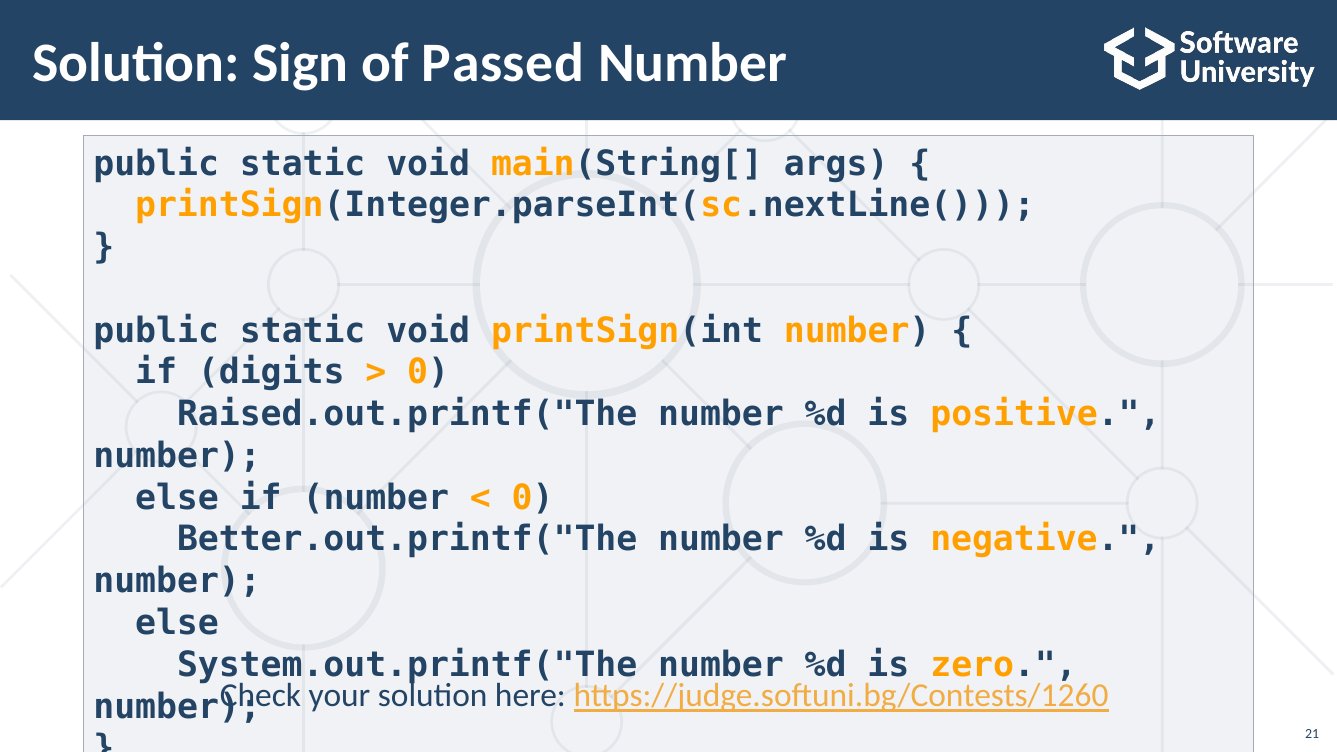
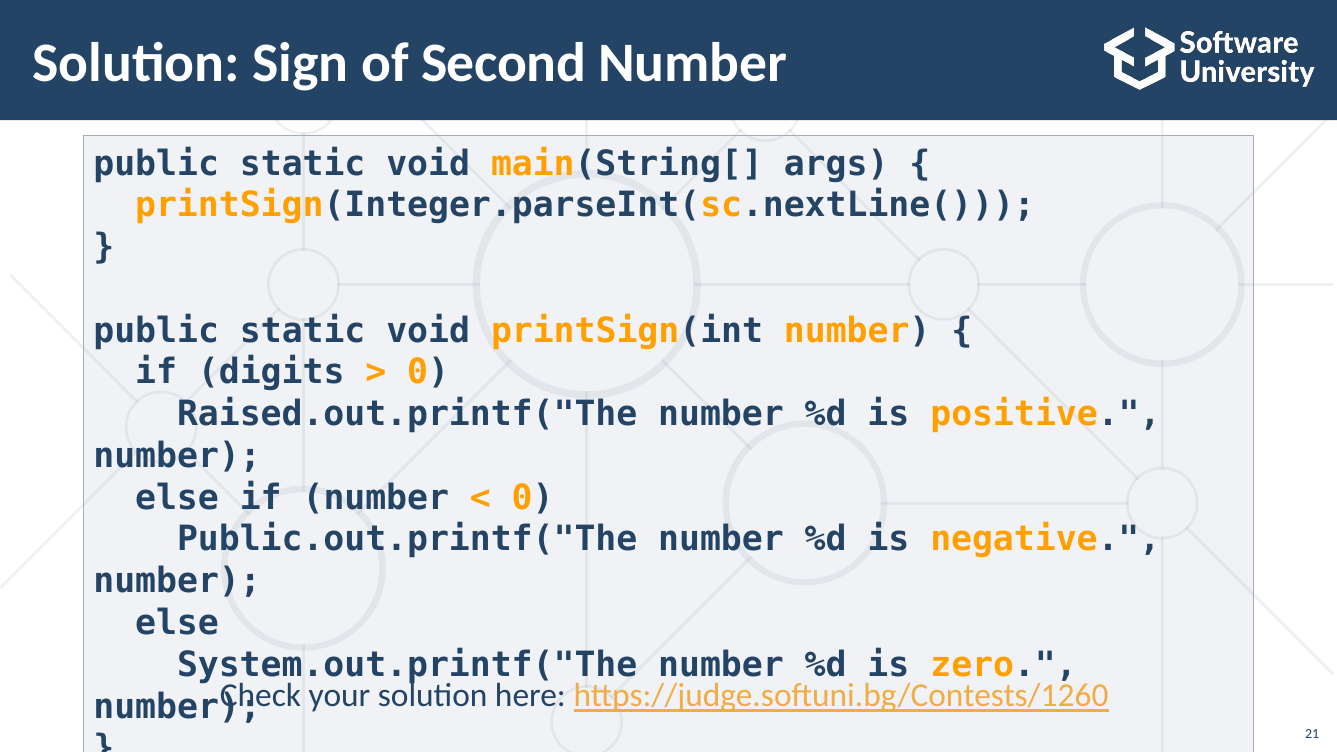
Passed: Passed -> Second
Better.out.printf("The: Better.out.printf("The -> Public.out.printf("The
